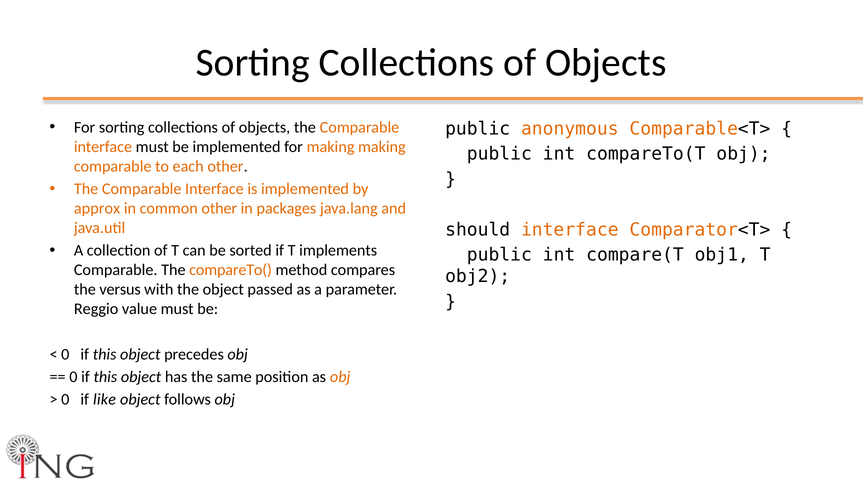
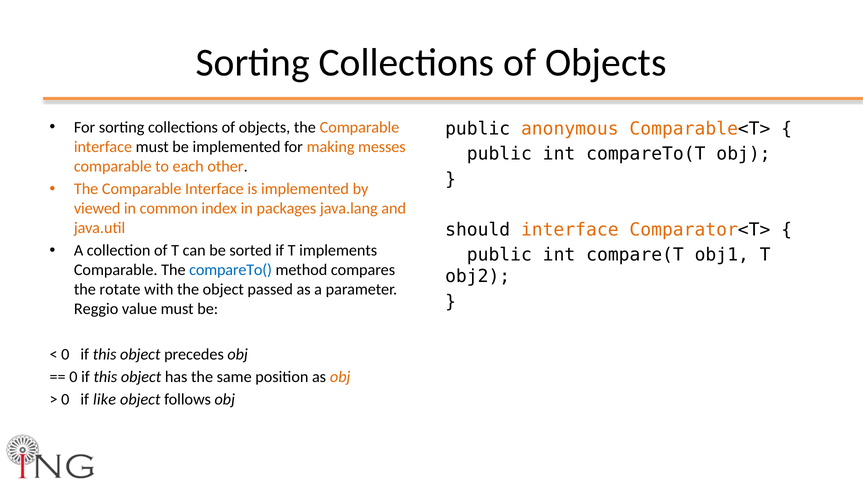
making making: making -> messes
approx: approx -> viewed
common other: other -> index
compareTo( colour: orange -> blue
versus: versus -> rotate
